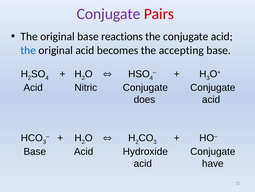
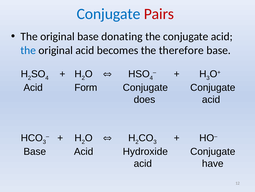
Conjugate at (109, 14) colour: purple -> blue
reactions: reactions -> donating
accepting: accepting -> therefore
Nitric: Nitric -> Form
